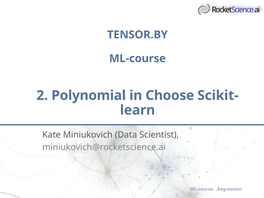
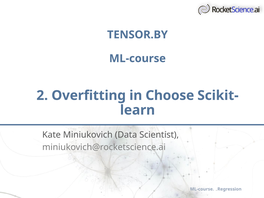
Polynomial: Polynomial -> Overfitting
